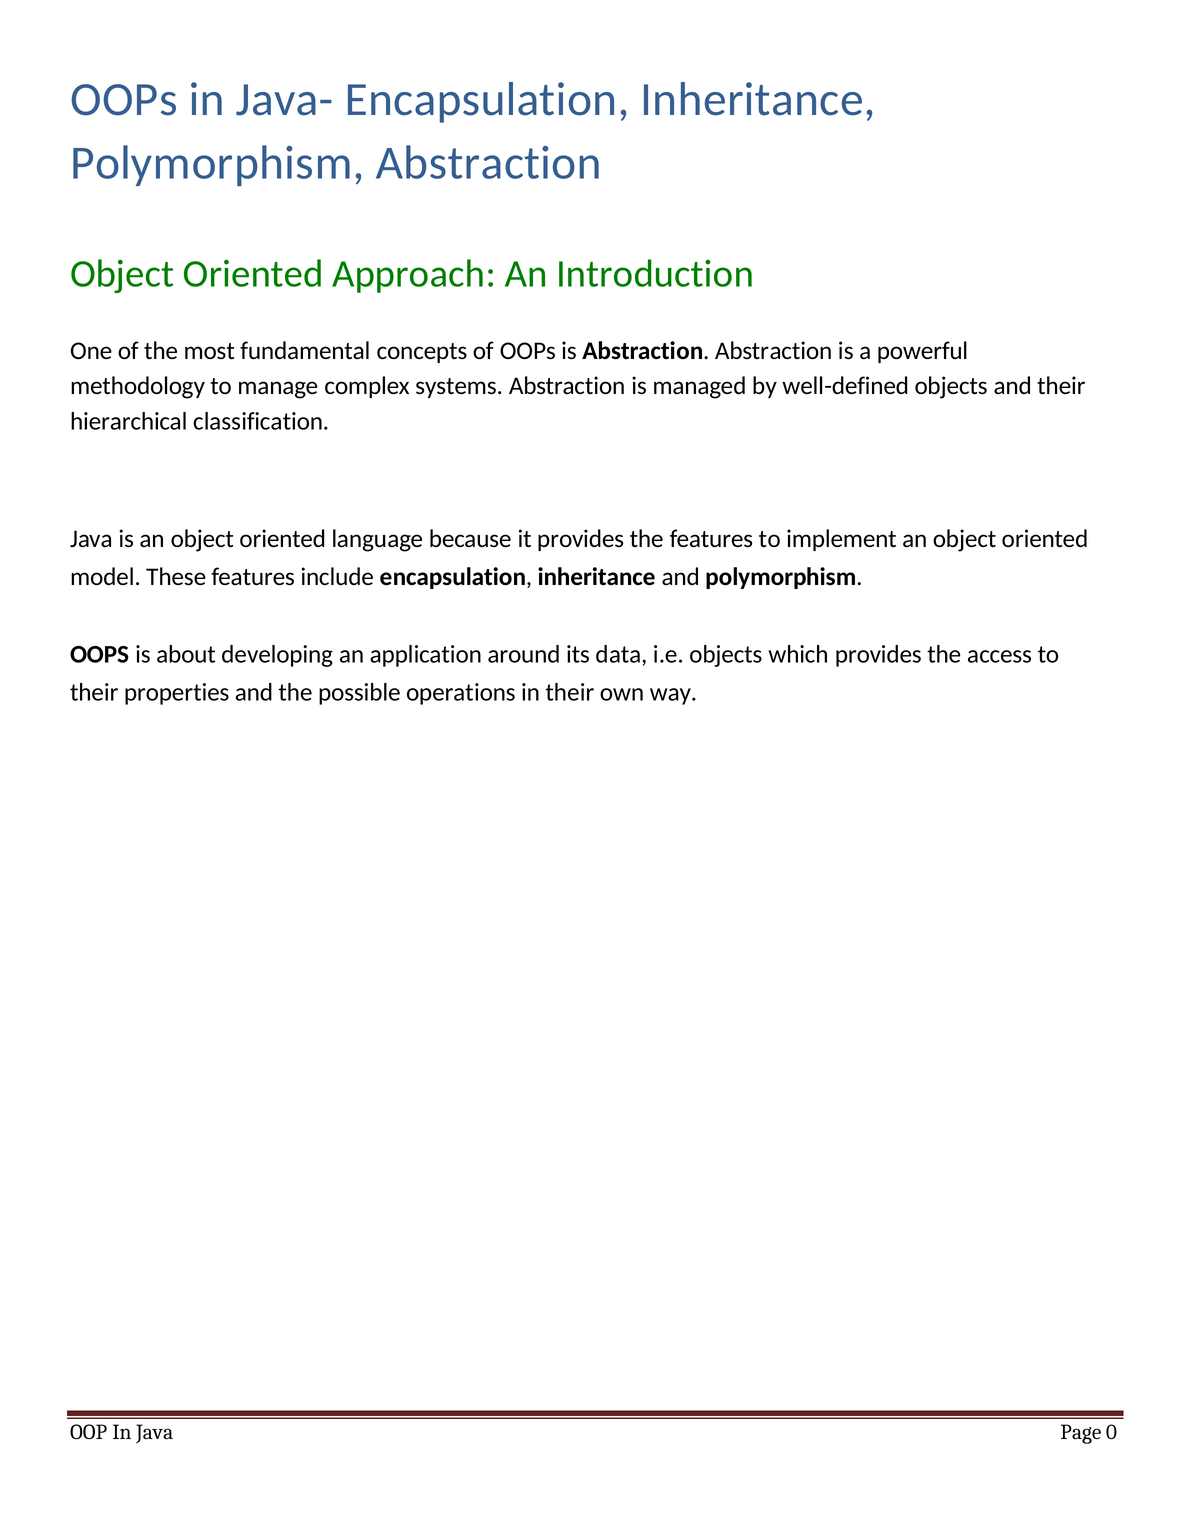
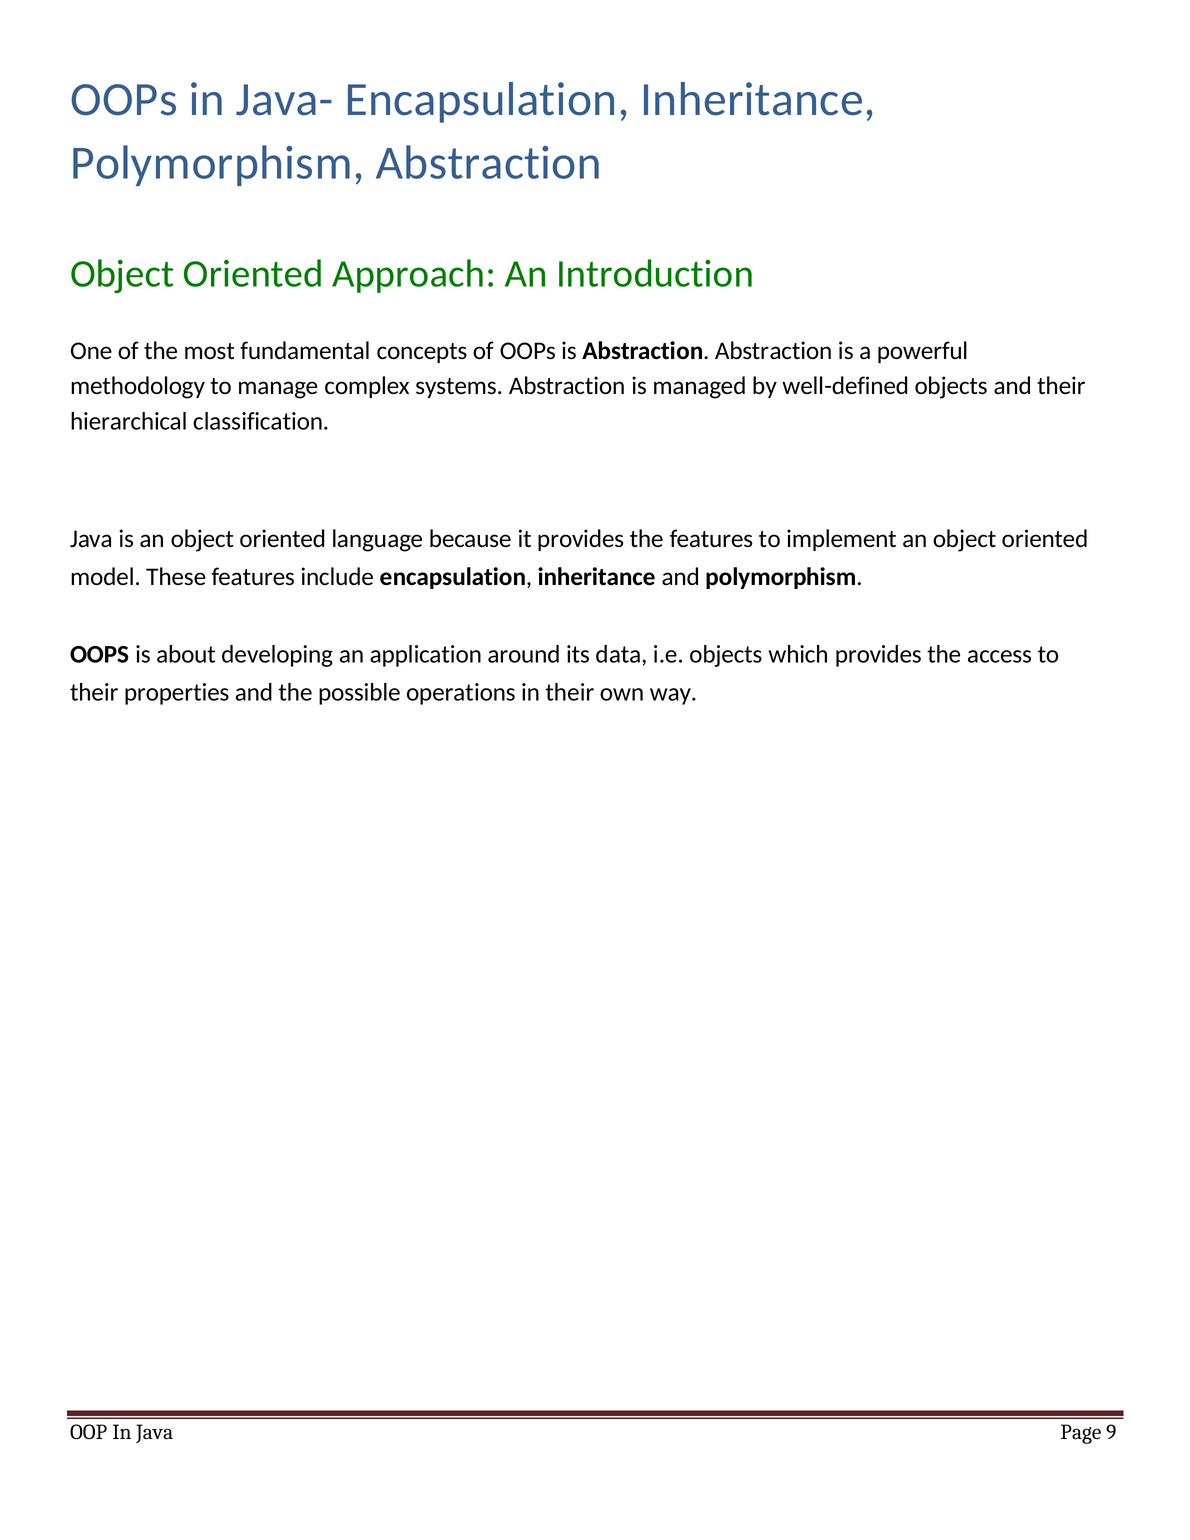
0: 0 -> 9
